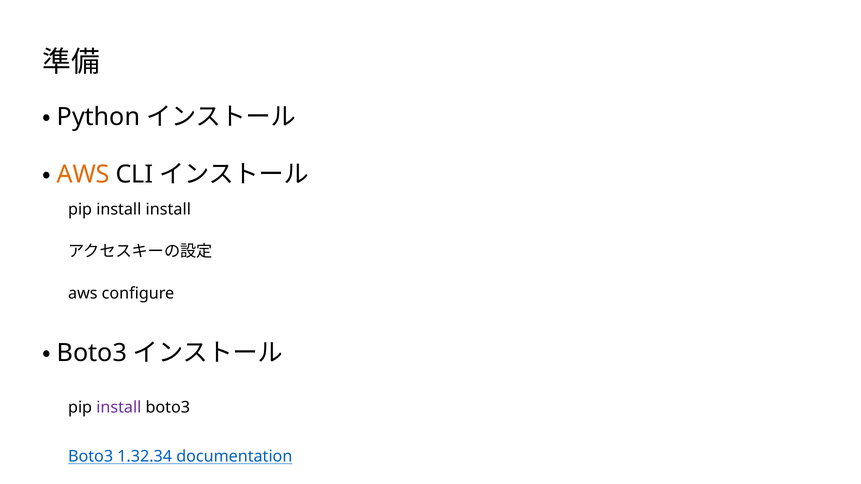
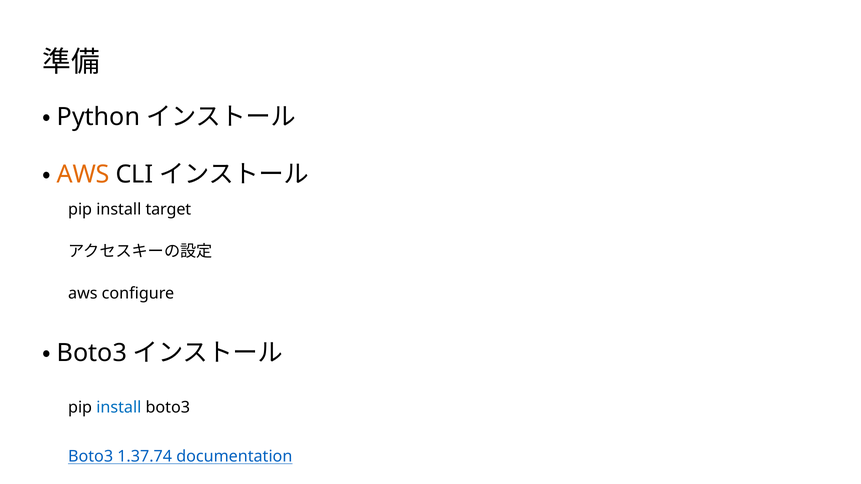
install install: install -> target
install at (119, 407) colour: purple -> blue
1.32.34: 1.32.34 -> 1.37.74
